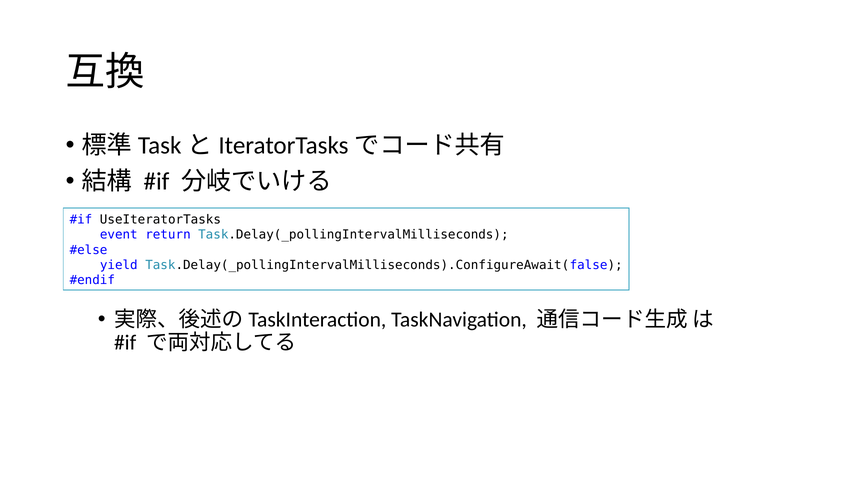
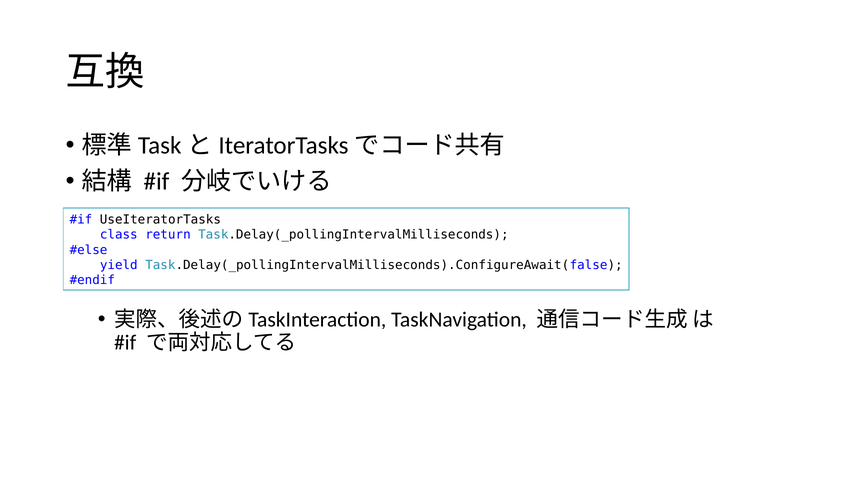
event: event -> class
